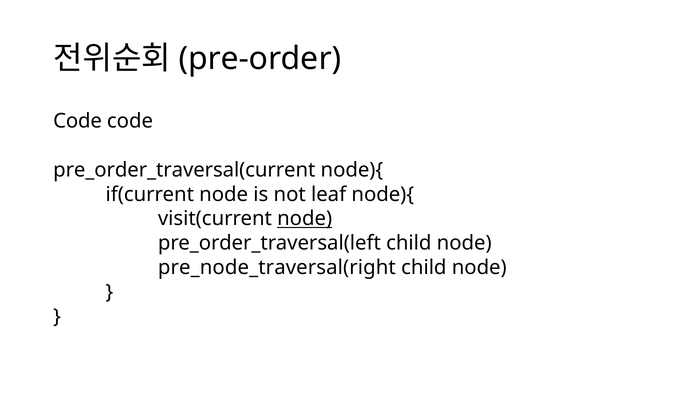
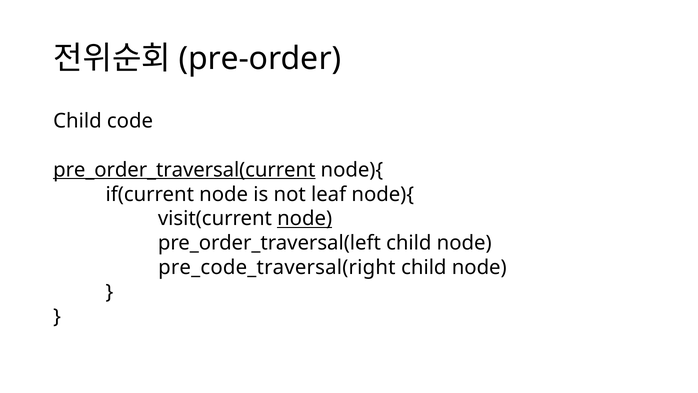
Code at (78, 121): Code -> Child
pre_order_traversal(current underline: none -> present
pre_node_traversal(right: pre_node_traversal(right -> pre_code_traversal(right
